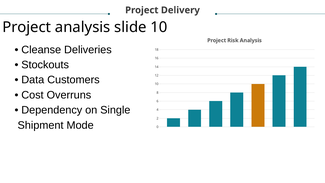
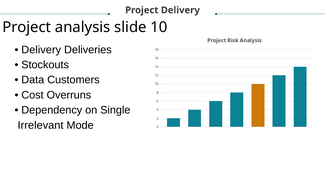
Cleanse at (41, 50): Cleanse -> Delivery
Shipment: Shipment -> Irrelevant
